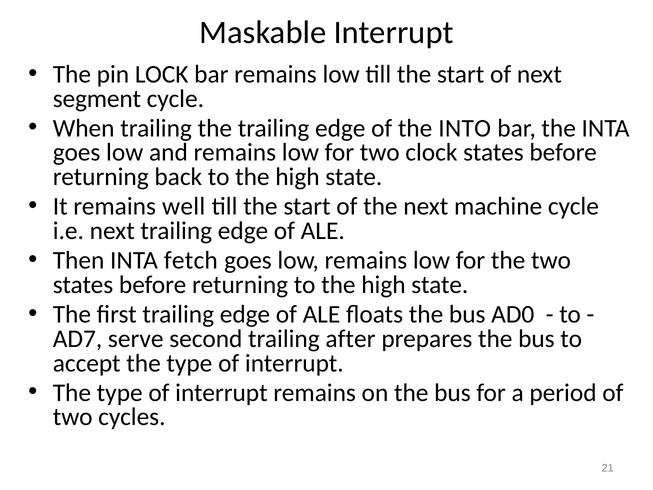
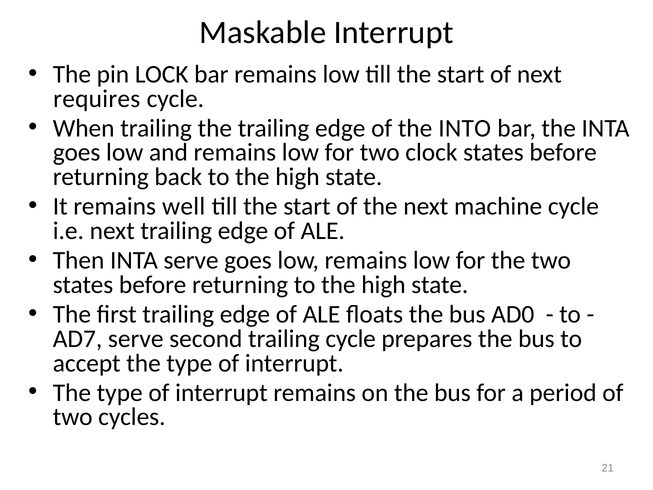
segment: segment -> requires
INTA fetch: fetch -> serve
trailing after: after -> cycle
